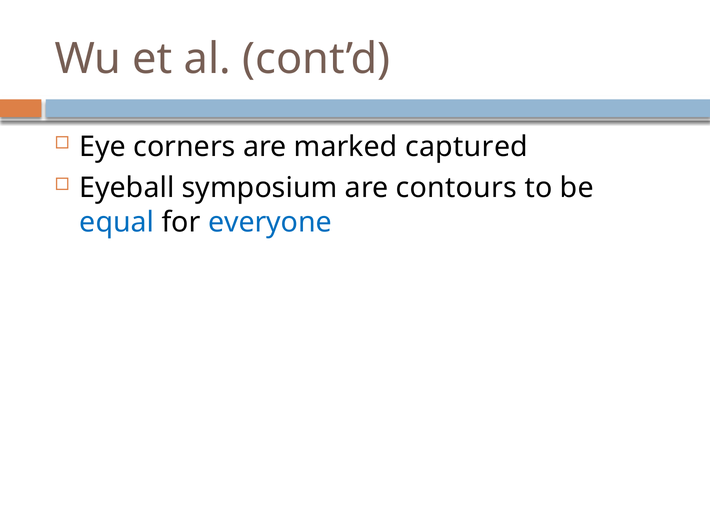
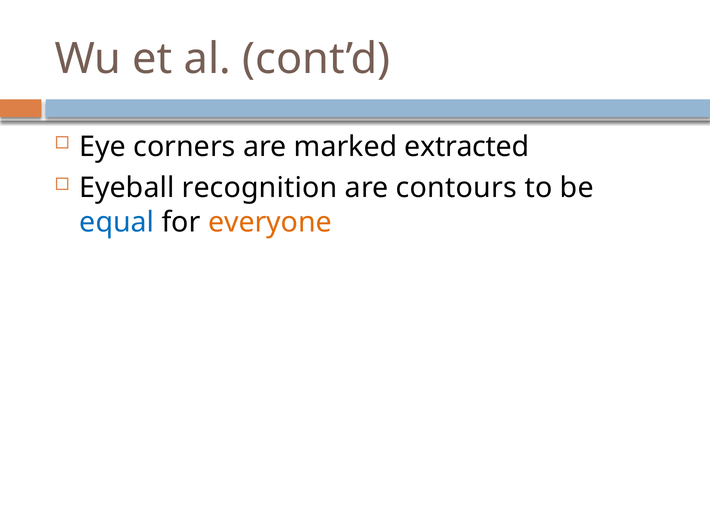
captured: captured -> extracted
symposium: symposium -> recognition
everyone colour: blue -> orange
